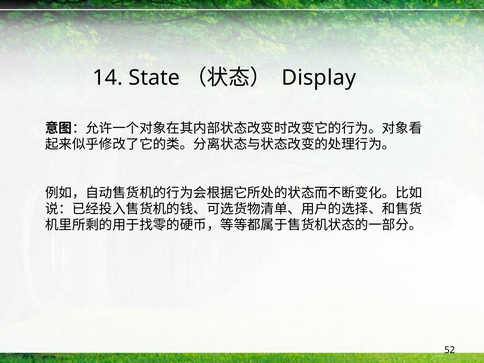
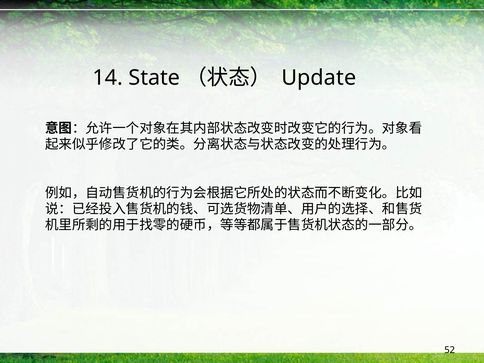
Display: Display -> Update
